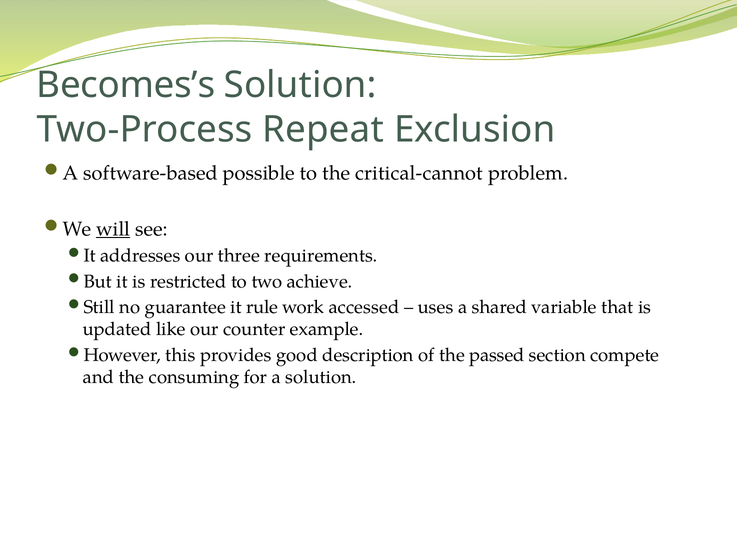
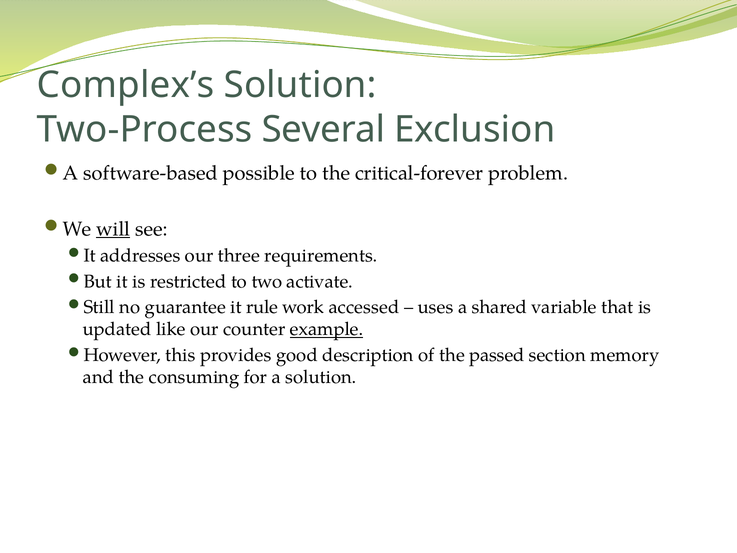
Becomes’s: Becomes’s -> Complex’s
Repeat: Repeat -> Several
critical-cannot: critical-cannot -> critical-forever
achieve: achieve -> activate
example underline: none -> present
compete: compete -> memory
